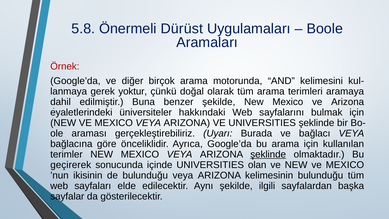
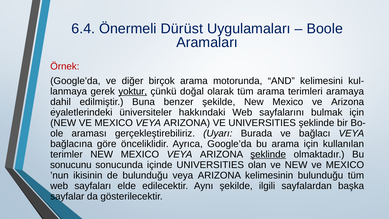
5.8: 5.8 -> 6.4
yoktur underline: none -> present
geçirerek: geçirerek -> sonucunu
